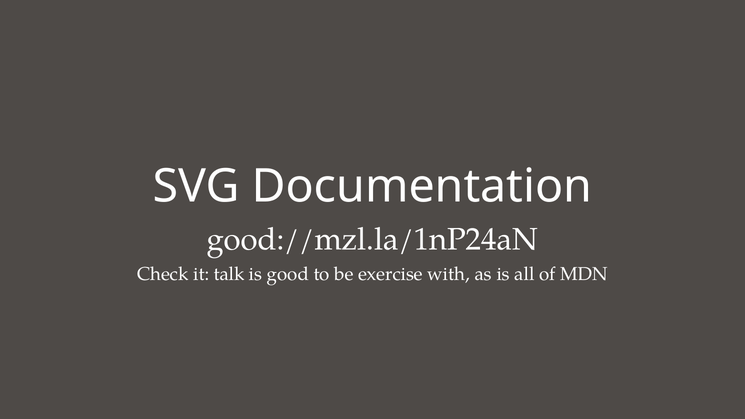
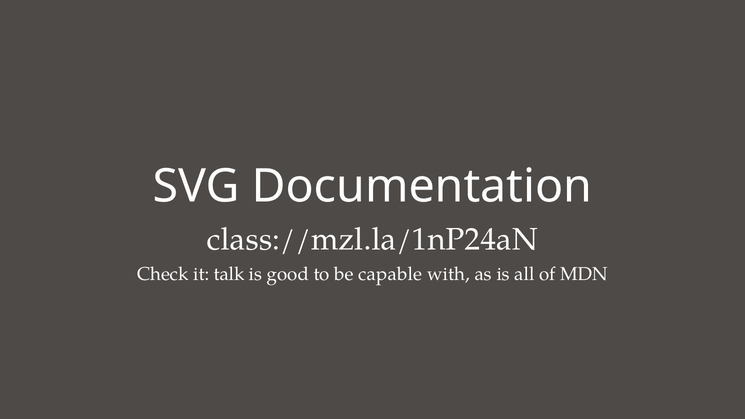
good://mzl.la/1nP24aN: good://mzl.la/1nP24aN -> class://mzl.la/1nP24aN
exercise: exercise -> capable
